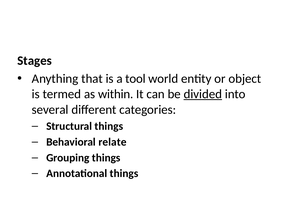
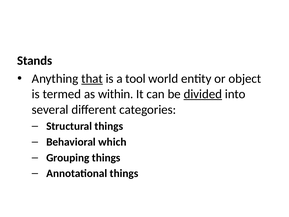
Stages: Stages -> Stands
that underline: none -> present
relate: relate -> which
